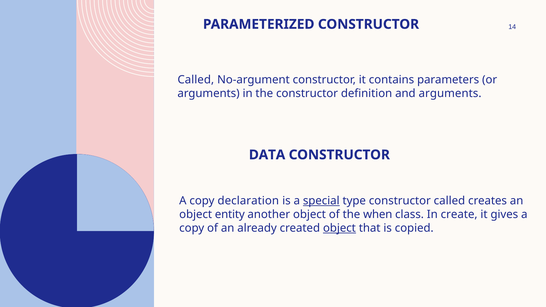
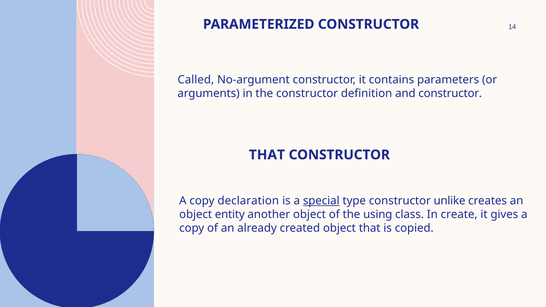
and arguments: arguments -> constructor
DATA at (267, 155): DATA -> THAT
type constructor called: called -> unlike
when: when -> using
object at (339, 228) underline: present -> none
